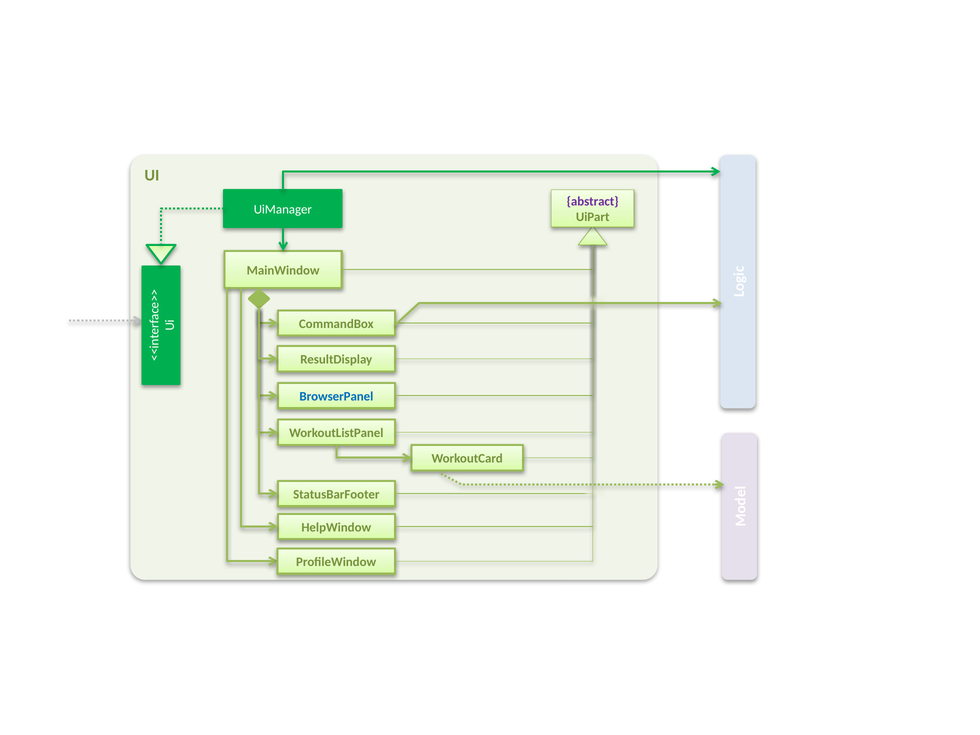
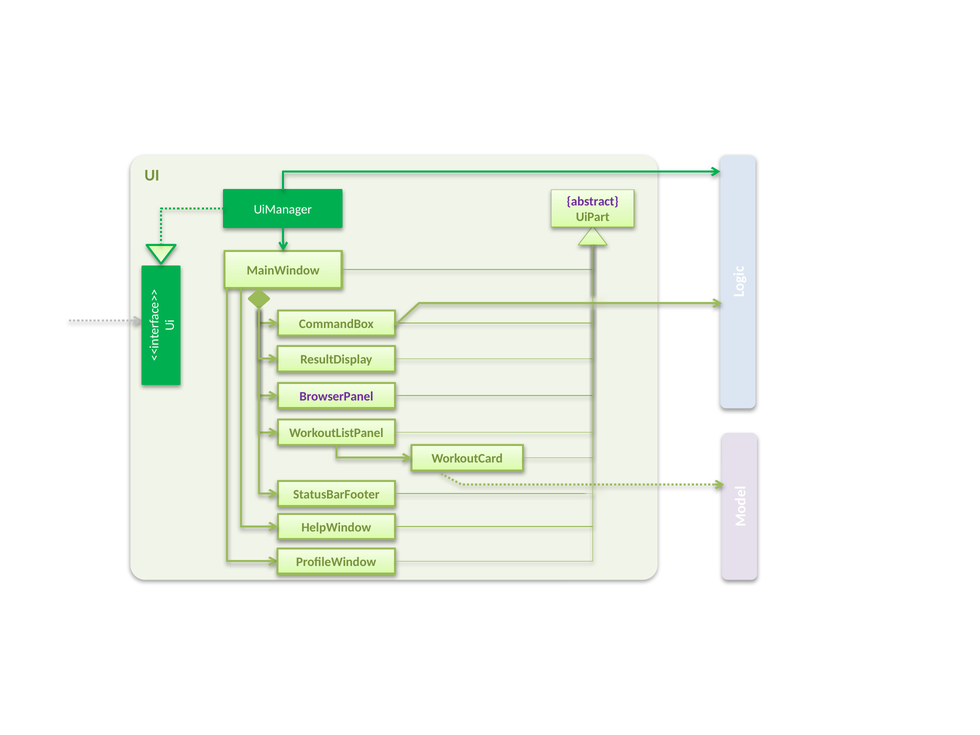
BrowserPanel colour: blue -> purple
